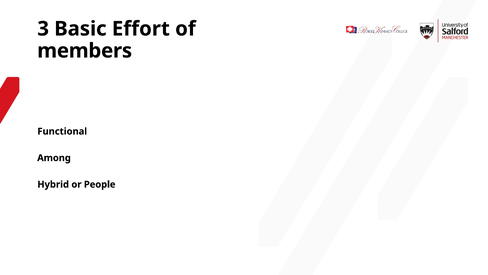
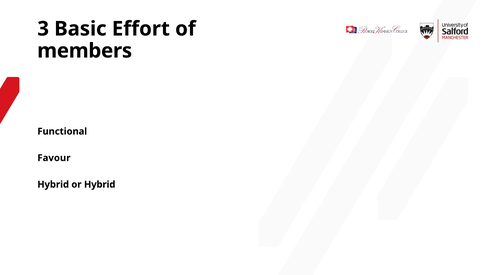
Among: Among -> Favour
or People: People -> Hybrid
